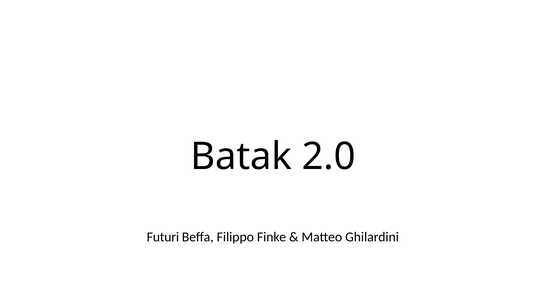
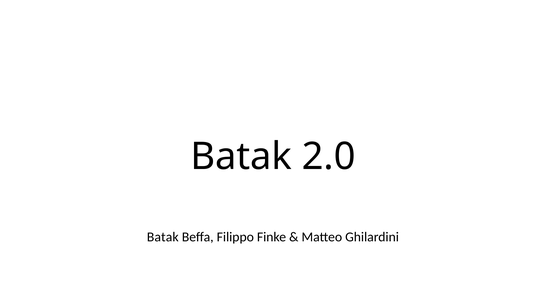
Futuri at (163, 237): Futuri -> Batak
